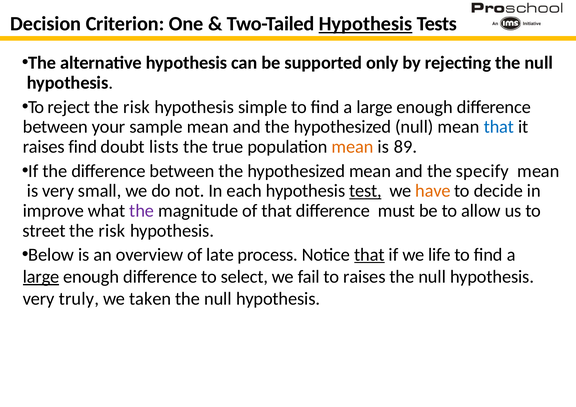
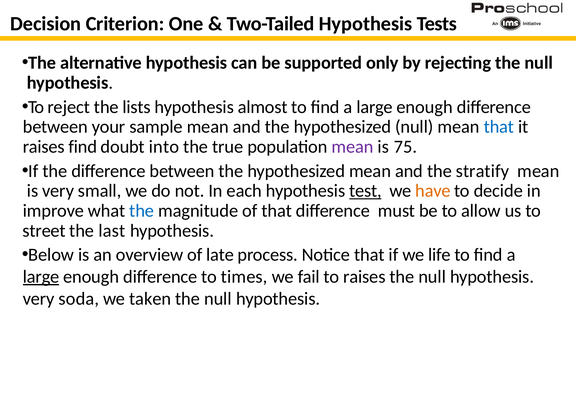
Hypothesis at (366, 24) underline: present -> none
reject the risk: risk -> lists
simple: simple -> almost
lists: lists -> into
mean at (353, 147) colour: orange -> purple
89: 89 -> 75
specify: specify -> stratify
the at (142, 211) colour: purple -> blue
risk at (112, 230): risk -> last
that at (369, 254) underline: present -> none
select: select -> times
truly: truly -> soda
